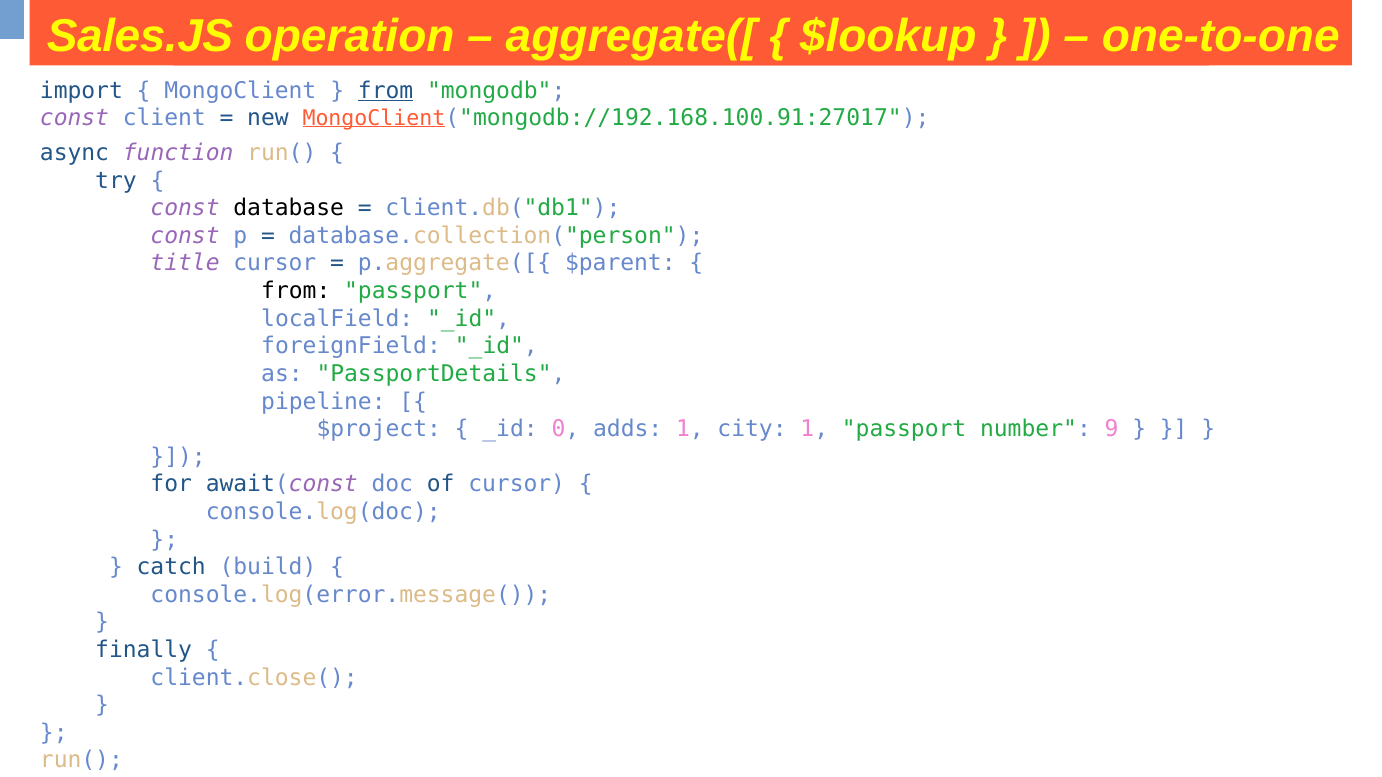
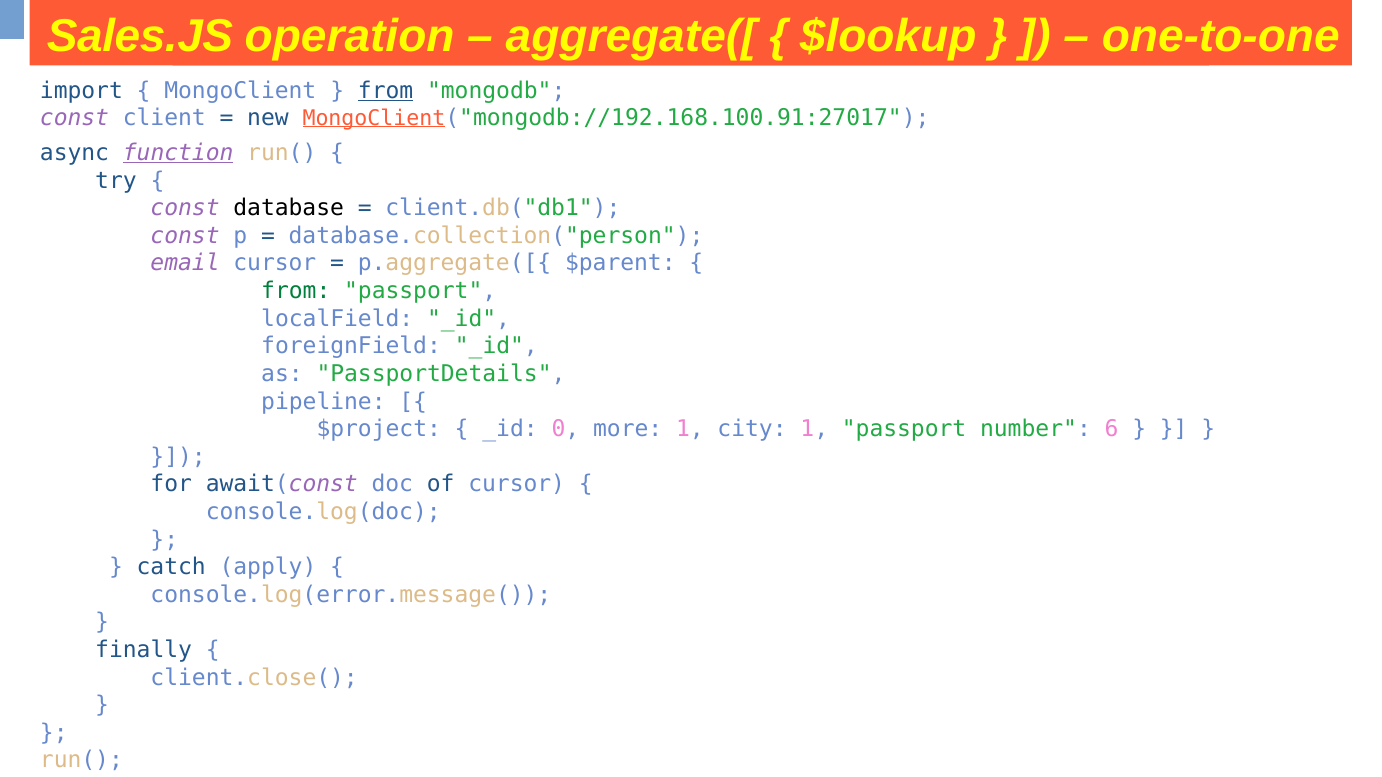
function underline: none -> present
title: title -> email
from at (296, 291) colour: black -> green
adds: adds -> more
9: 9 -> 6
build: build -> apply
